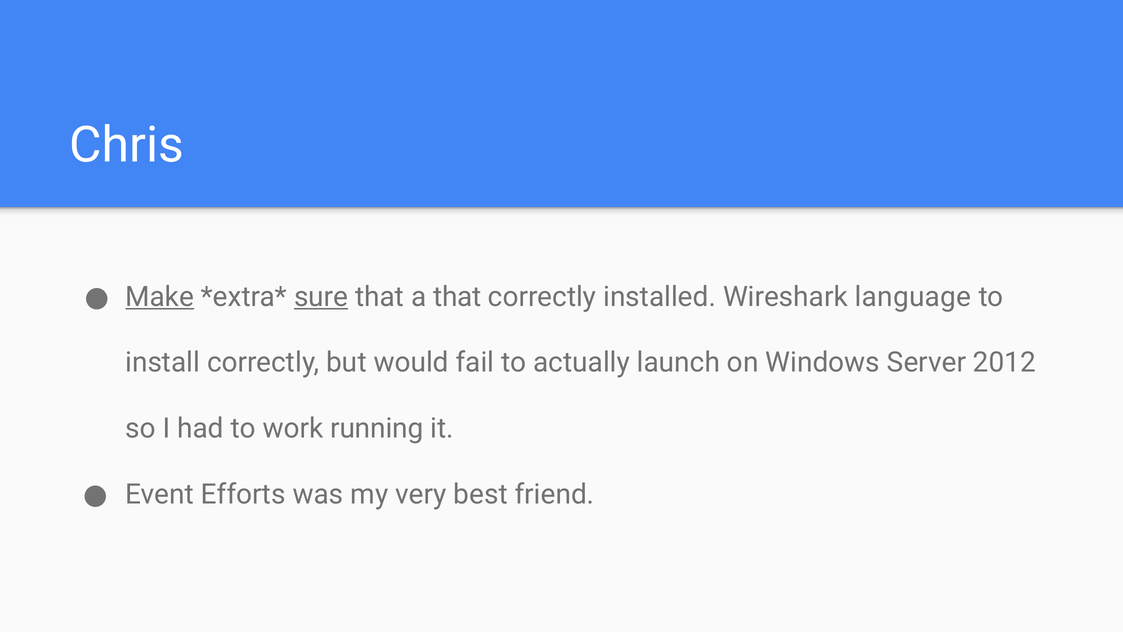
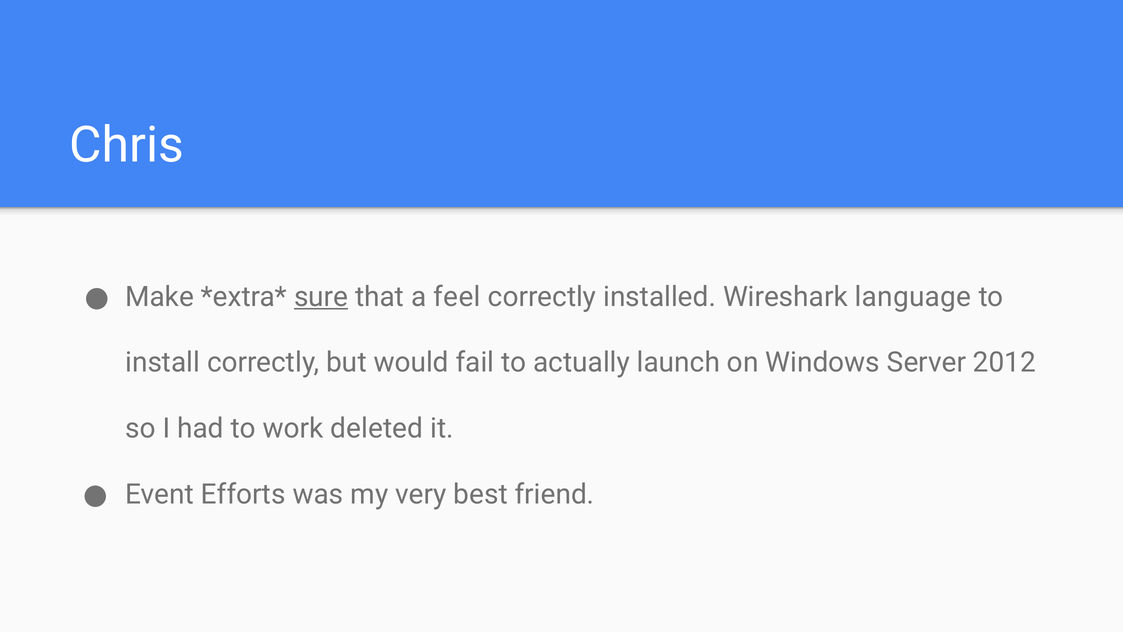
Make underline: present -> none
a that: that -> feel
running: running -> deleted
